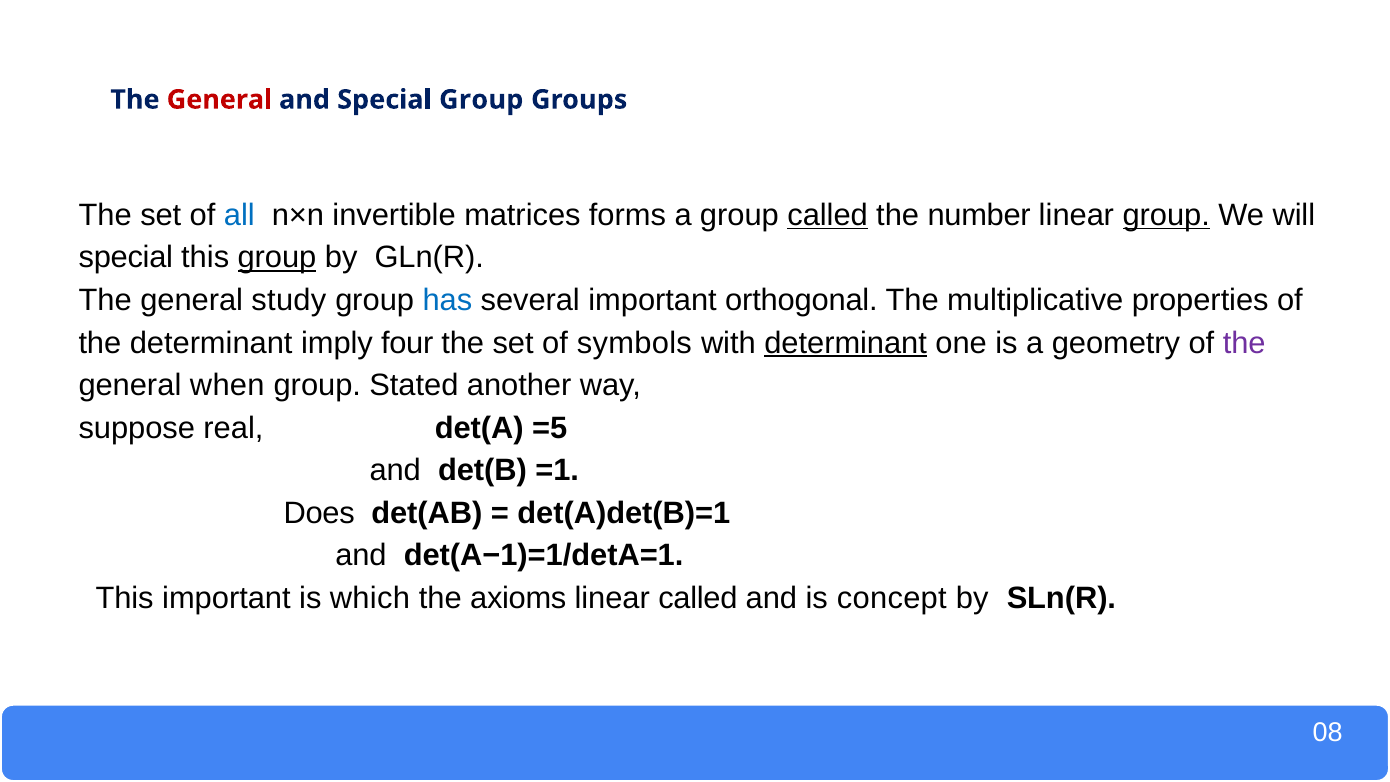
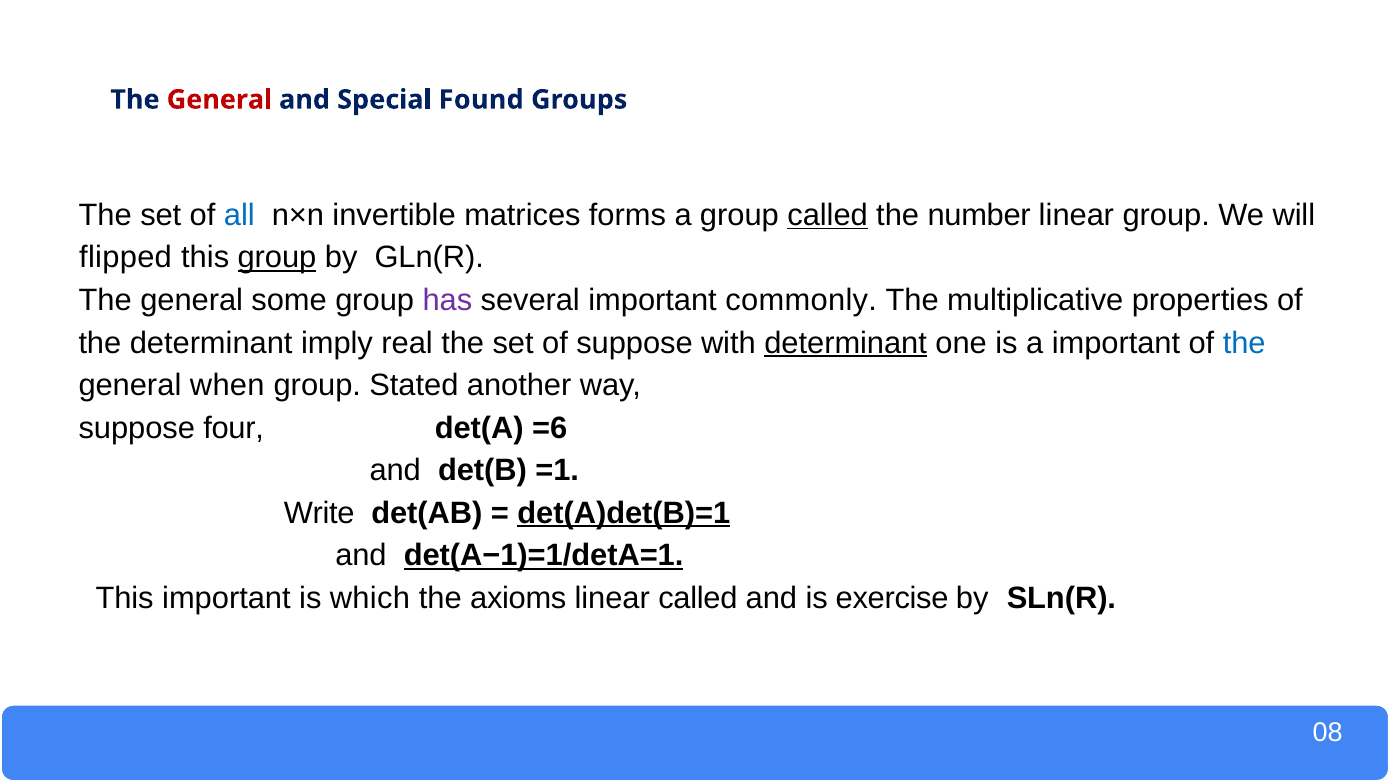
Special Group: Group -> Found
group at (1166, 215) underline: present -> none
special at (126, 258): special -> flipped
study: study -> some
has colour: blue -> purple
orthogonal: orthogonal -> commonly
four: four -> real
of symbols: symbols -> suppose
a geometry: geometry -> important
the at (1244, 343) colour: purple -> blue
real: real -> four
=5: =5 -> =6
Does: Does -> Write
det(A)det(B)=1 underline: none -> present
det(A−1)=1/detA=1 underline: none -> present
concept: concept -> exercise
